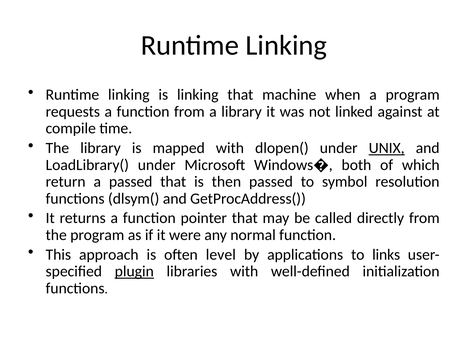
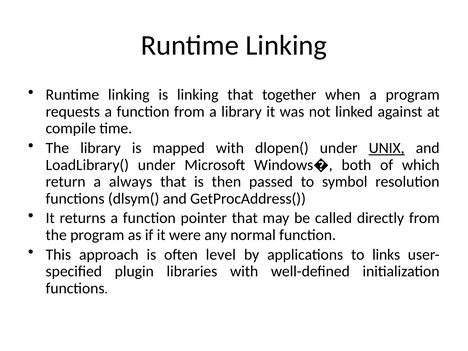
machine: machine -> together
a passed: passed -> always
plugin underline: present -> none
